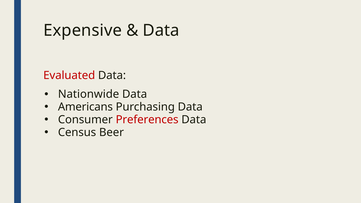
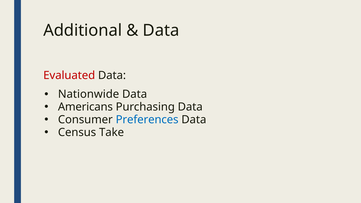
Expensive: Expensive -> Additional
Preferences colour: red -> blue
Beer: Beer -> Take
